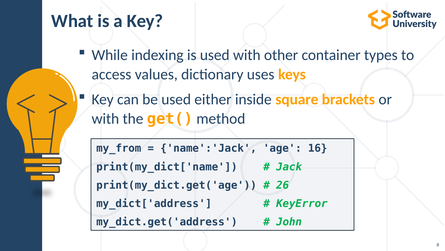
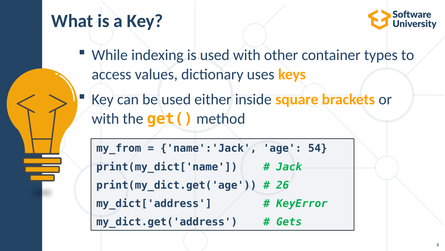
16: 16 -> 54
John: John -> Gets
